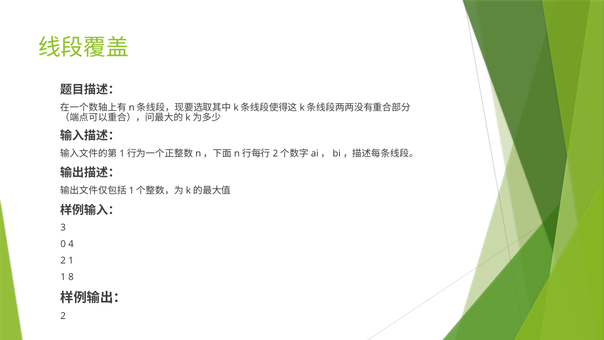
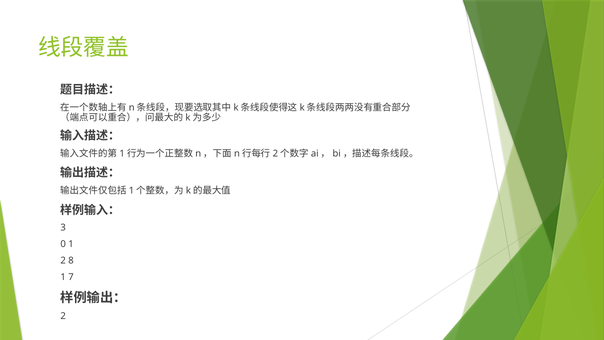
0 4: 4 -> 1
2 1: 1 -> 8
8: 8 -> 7
